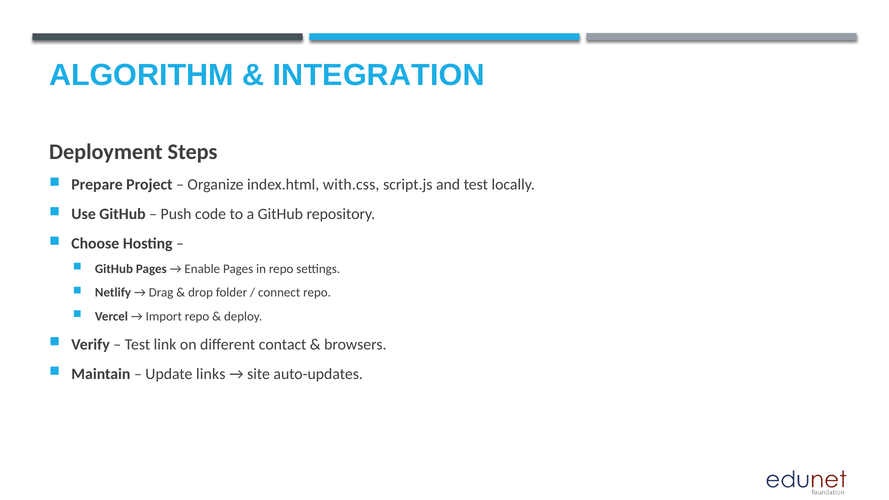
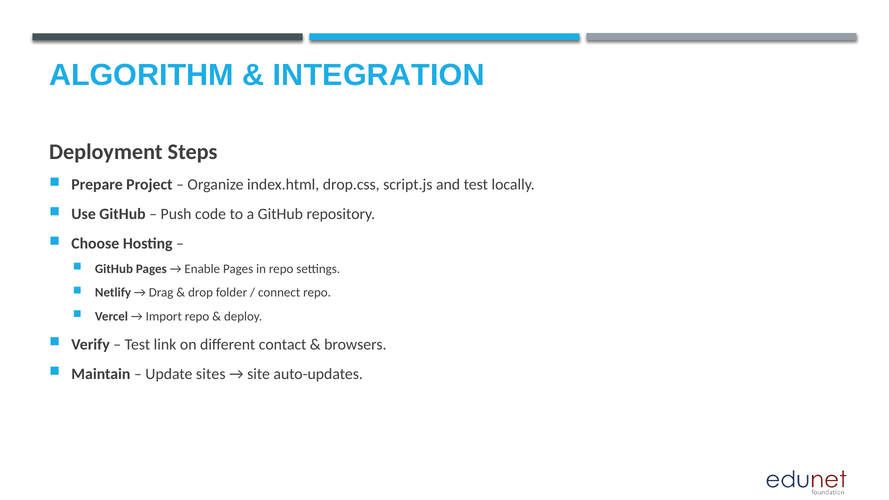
with.css: with.css -> drop.css
links: links -> sites
